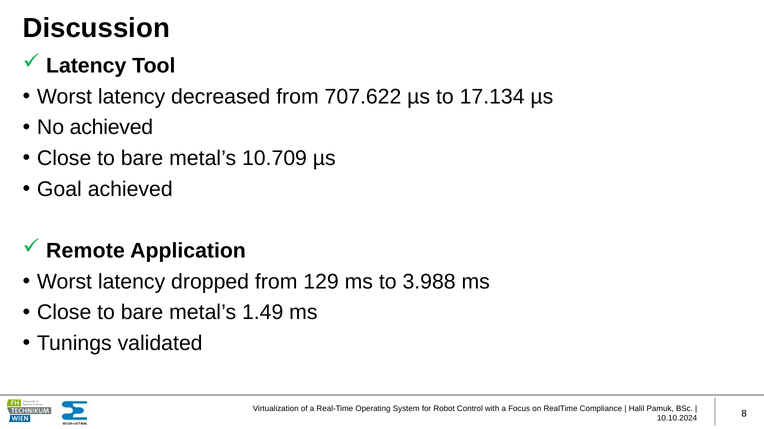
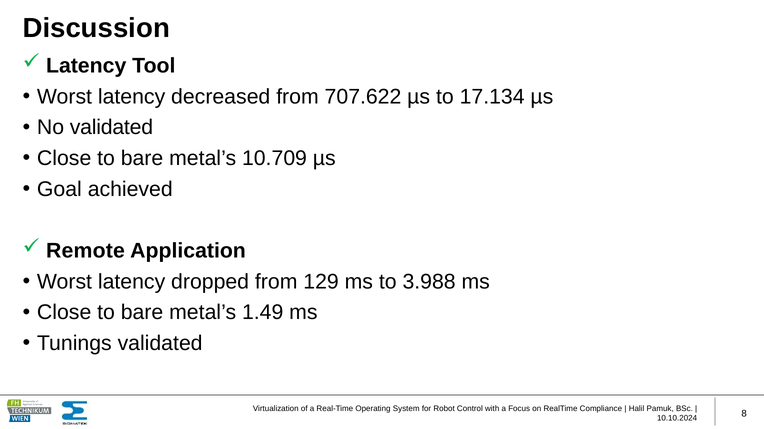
No achieved: achieved -> validated
